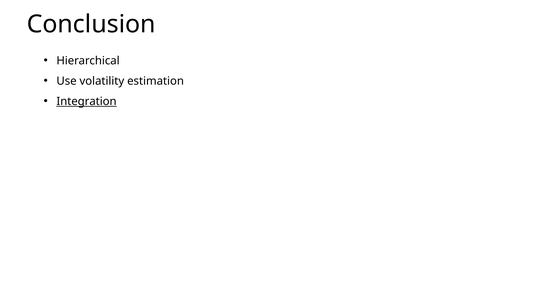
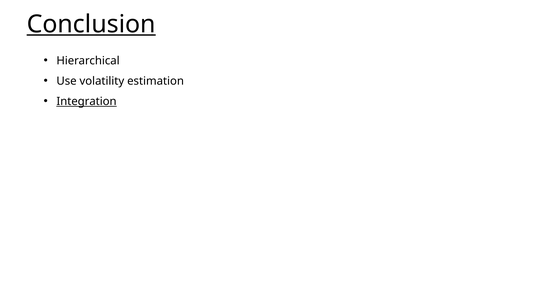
Conclusion underline: none -> present
